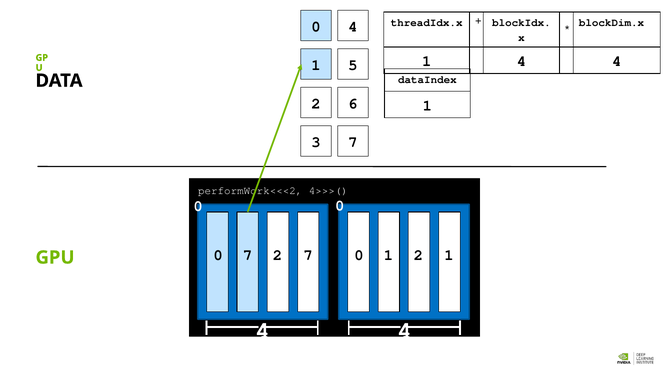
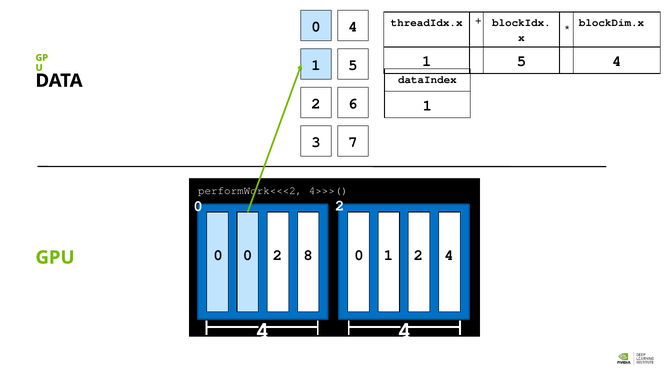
4 at (521, 61): 4 -> 5
0 at (340, 206): 0 -> 2
0 7: 7 -> 0
2 7: 7 -> 8
1 2 1: 1 -> 4
